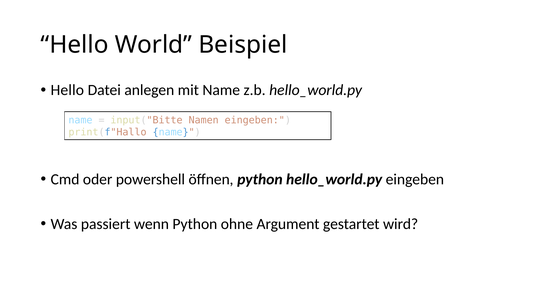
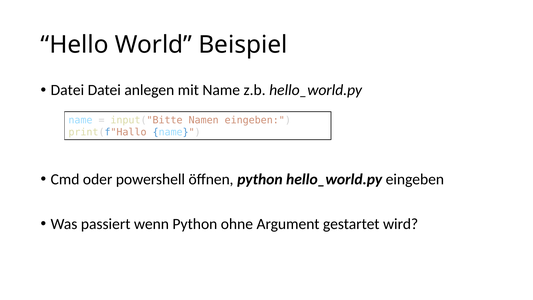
Hello at (67, 90): Hello -> Datei
